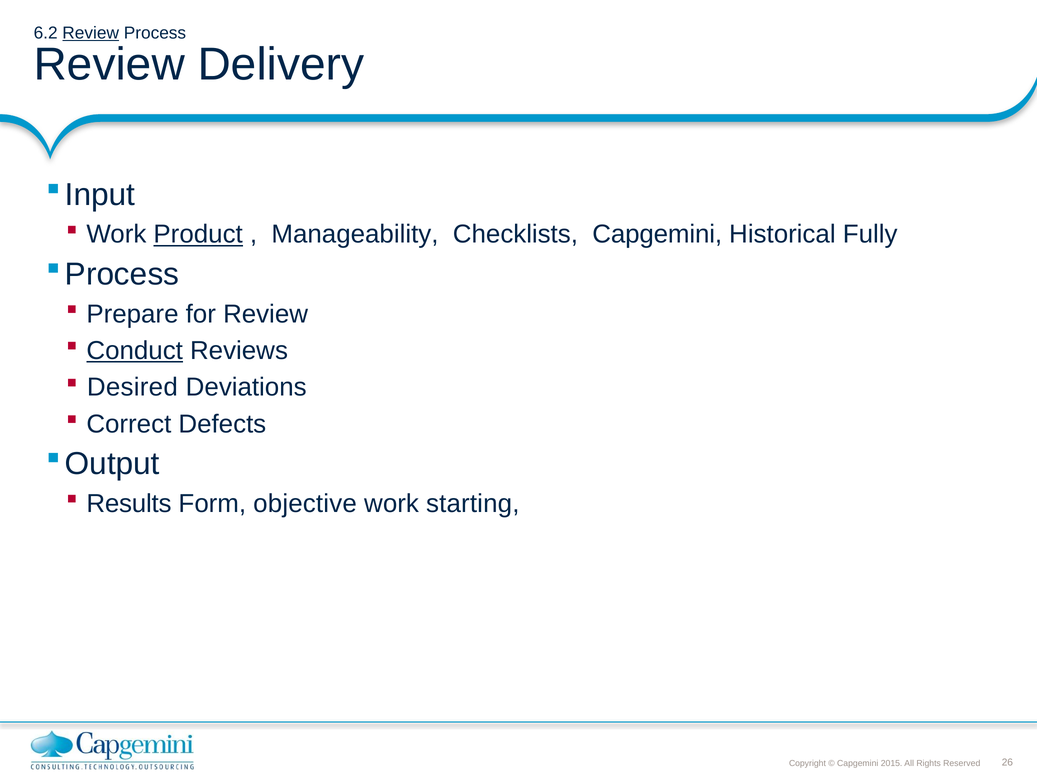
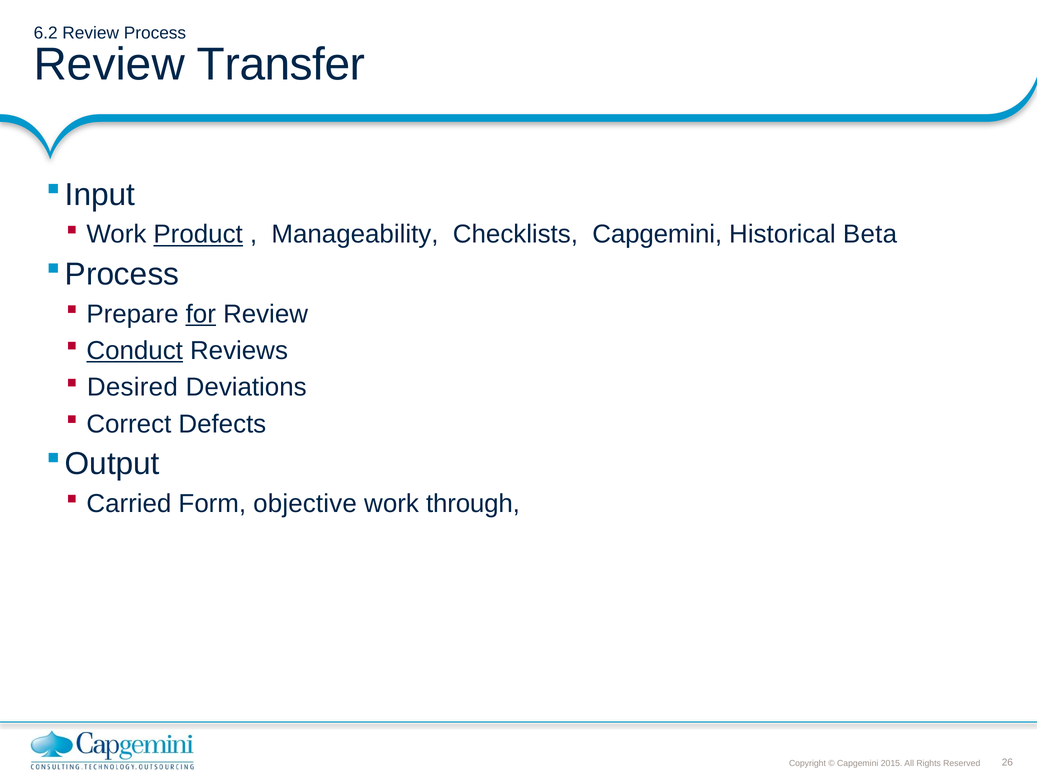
Review at (91, 33) underline: present -> none
Delivery: Delivery -> Transfer
Fully: Fully -> Beta
for underline: none -> present
Results: Results -> Carried
starting: starting -> through
